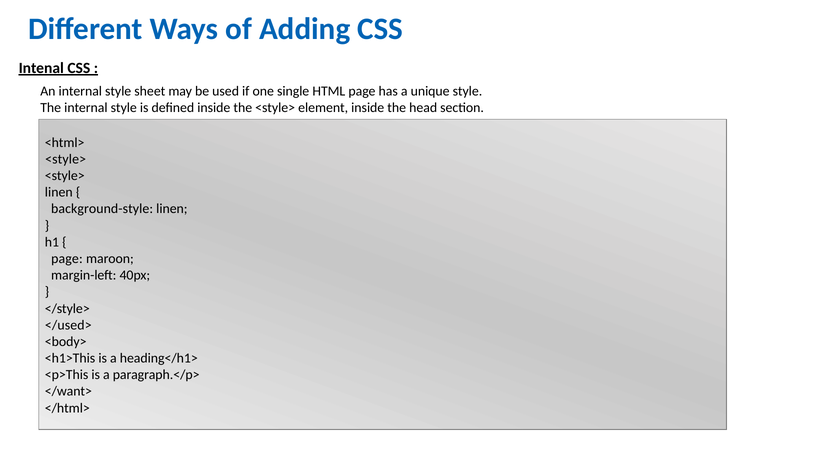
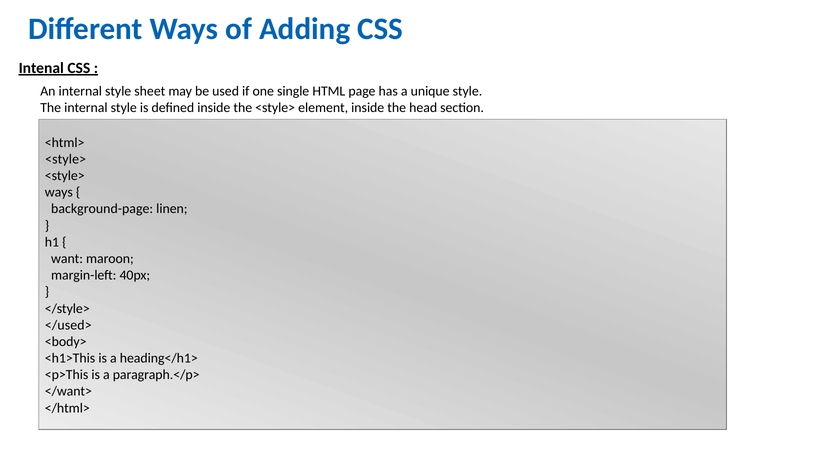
linen at (59, 192): linen -> ways
background-style: background-style -> background-page
page at (67, 259): page -> want
